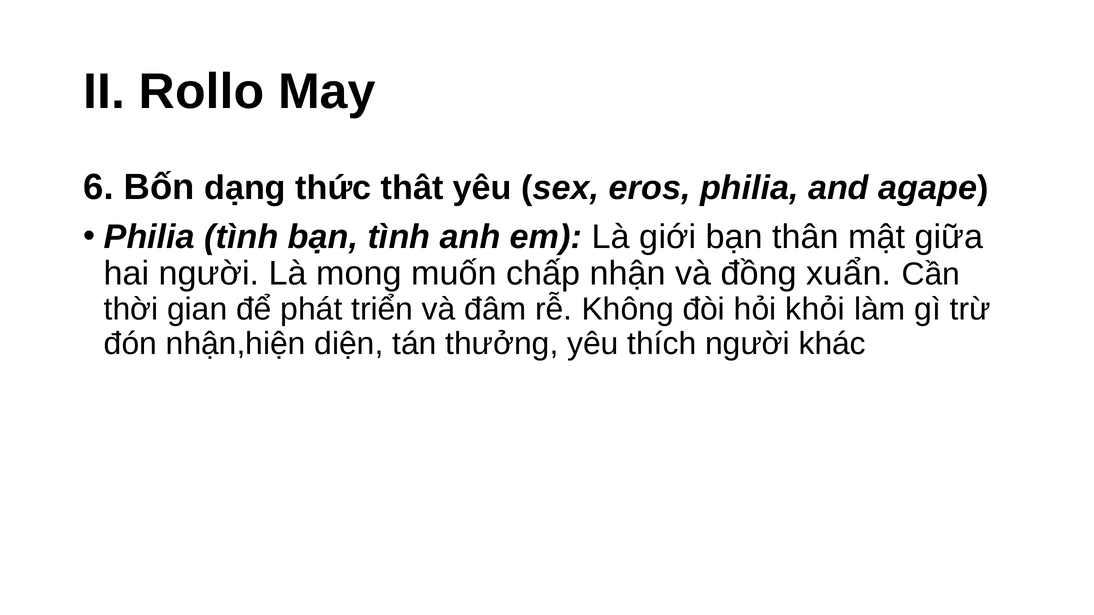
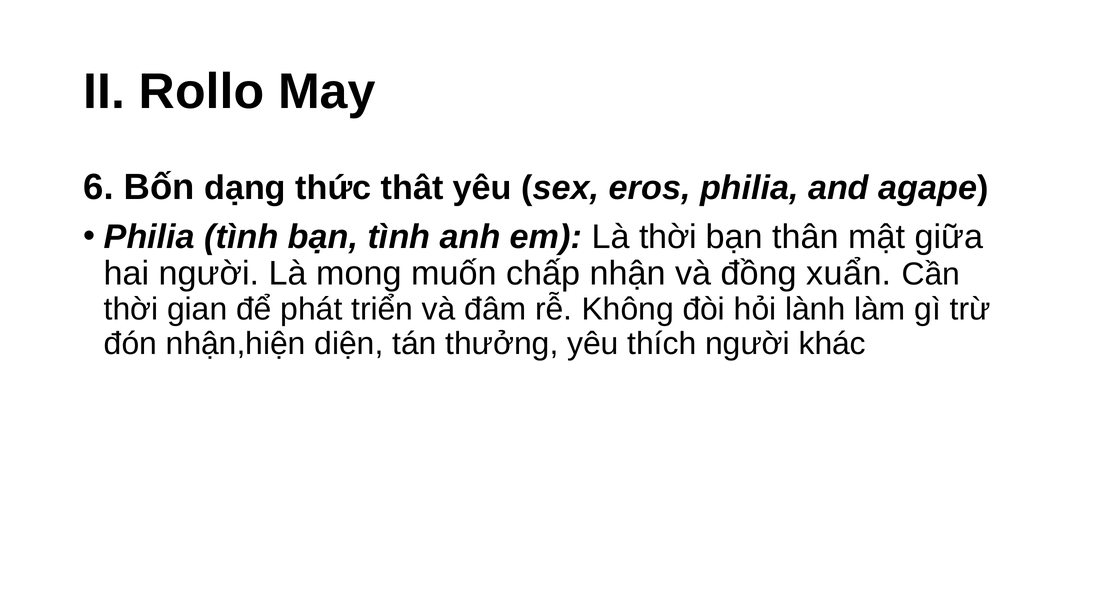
Là giới: giới -> thời
khỏi: khỏi -> lành
